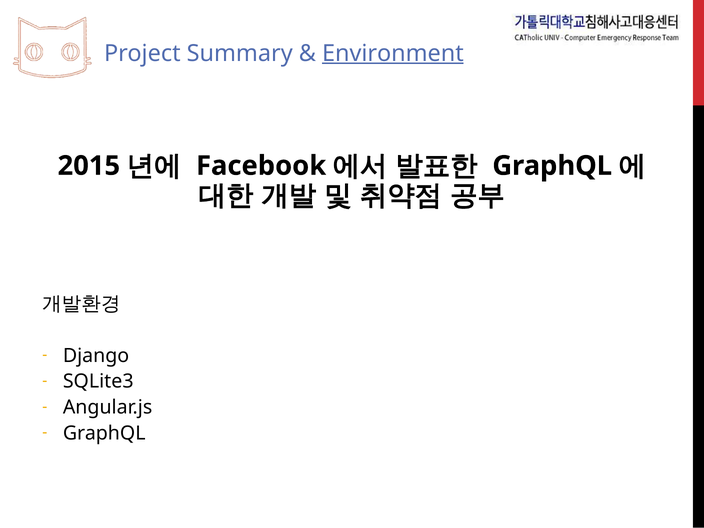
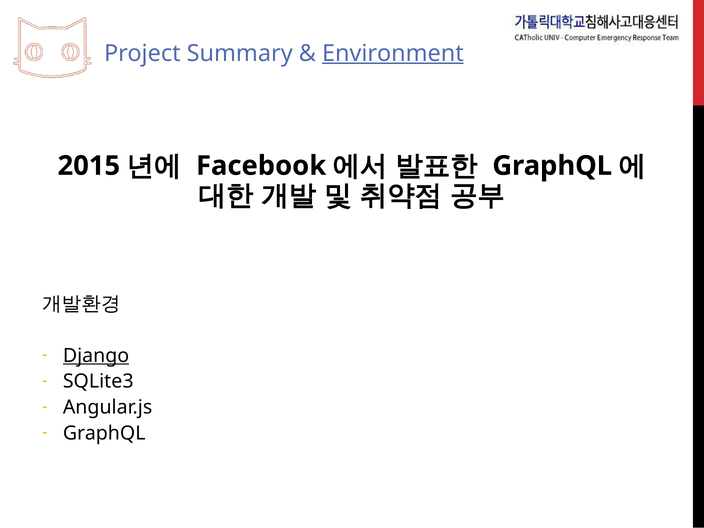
Django underline: none -> present
